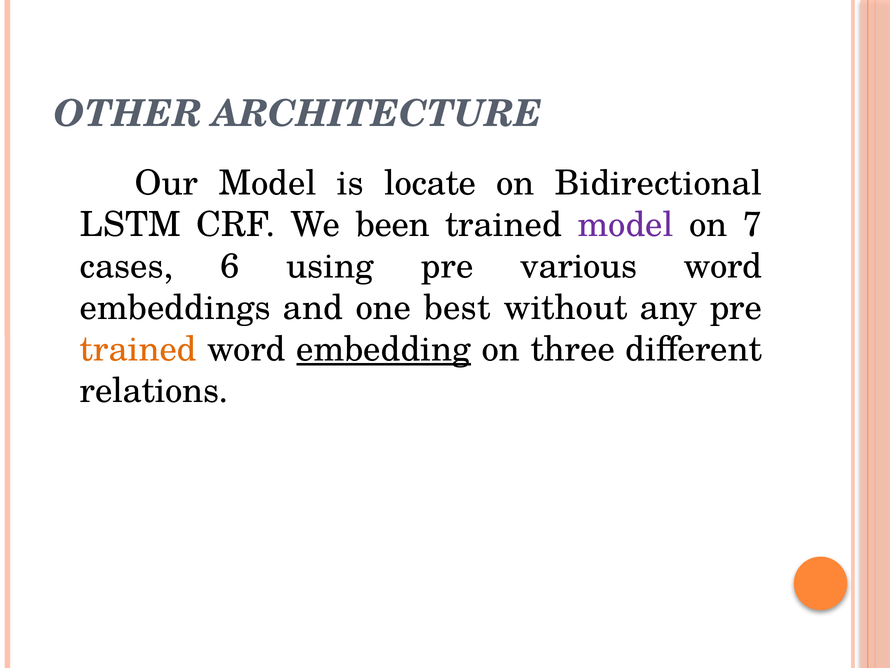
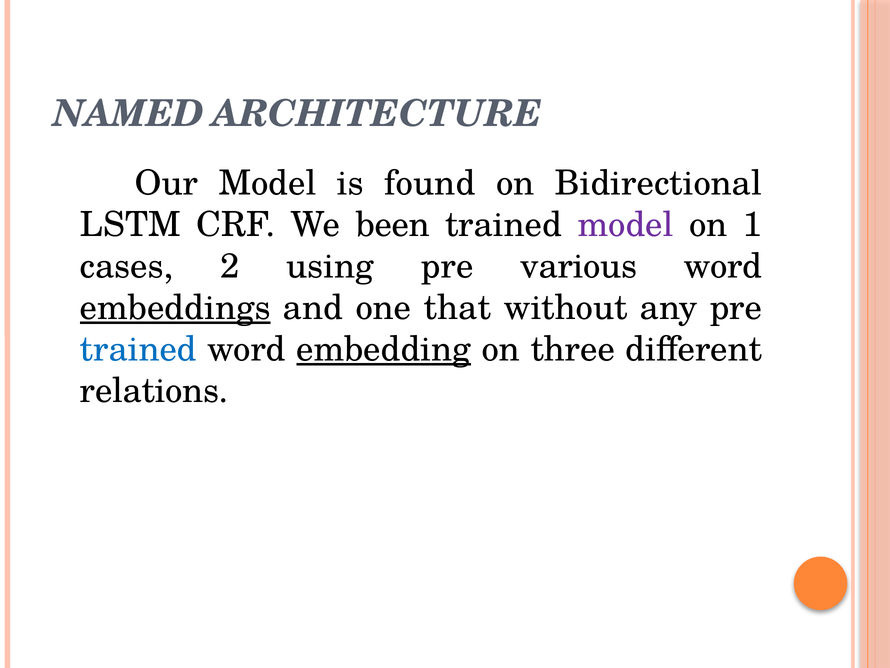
OTHER: OTHER -> NAMED
locate: locate -> found
7: 7 -> 1
6: 6 -> 2
embeddings underline: none -> present
best: best -> that
trained at (138, 349) colour: orange -> blue
